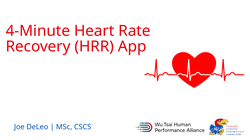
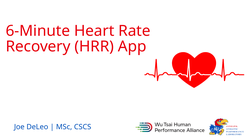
4-Minute: 4-Minute -> 6-Minute
